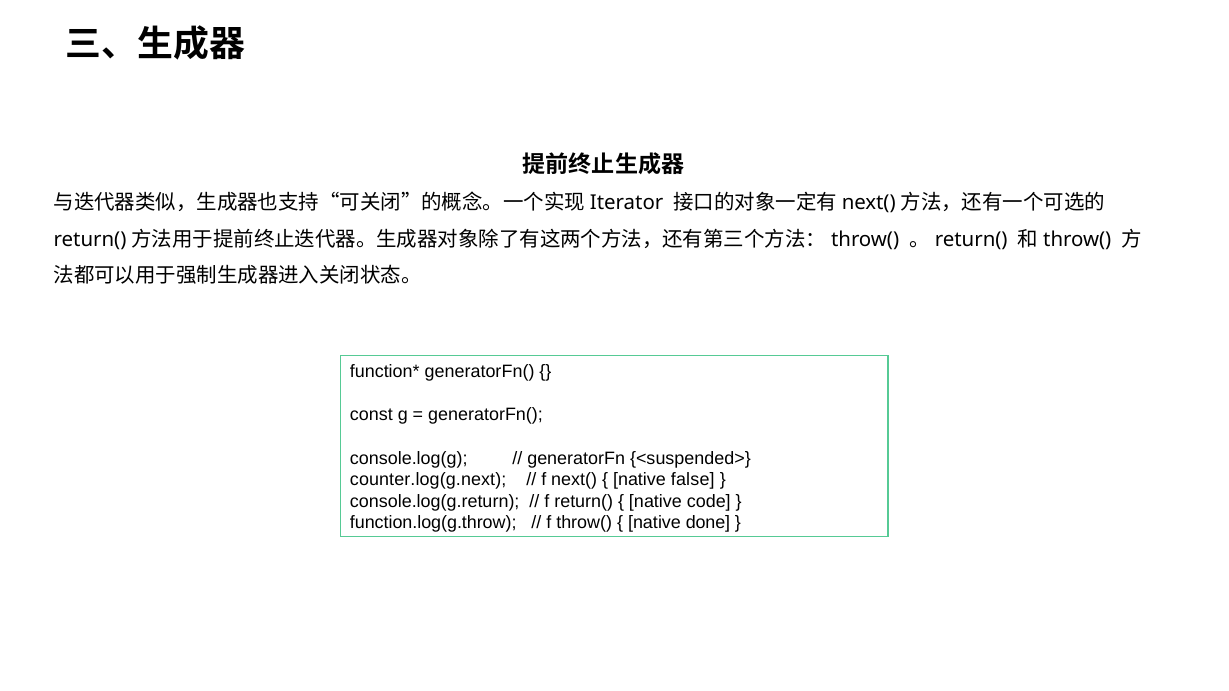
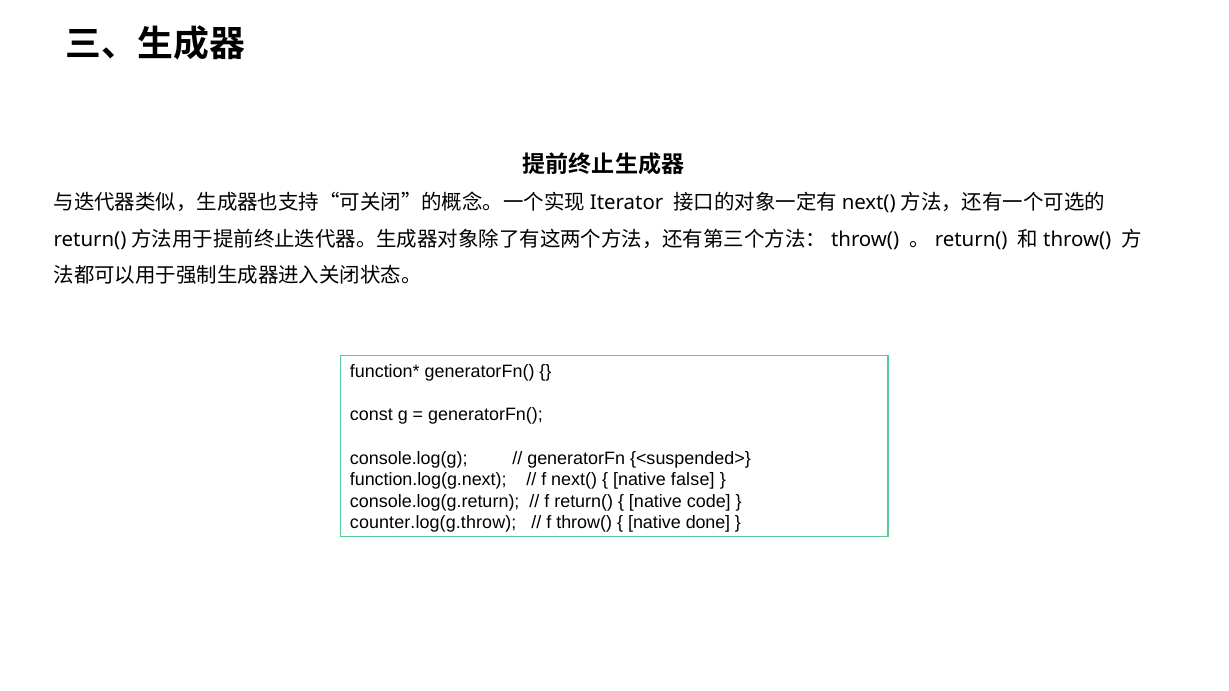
counter.log(g.next: counter.log(g.next -> function.log(g.next
function.log(g.throw: function.log(g.throw -> counter.log(g.throw
